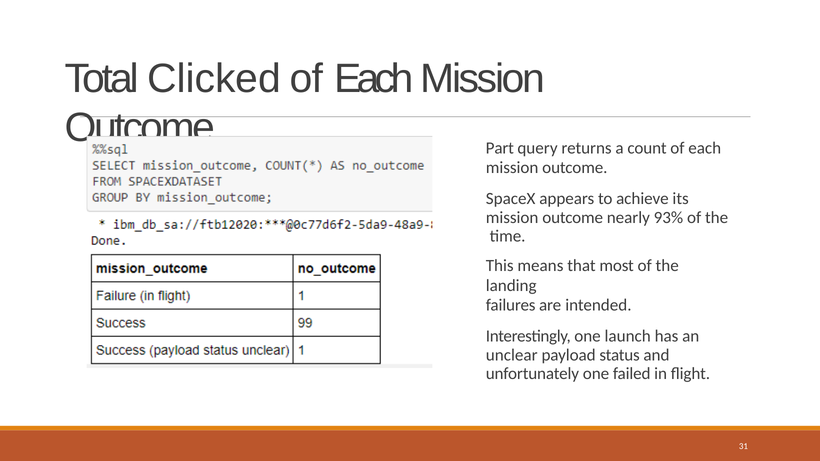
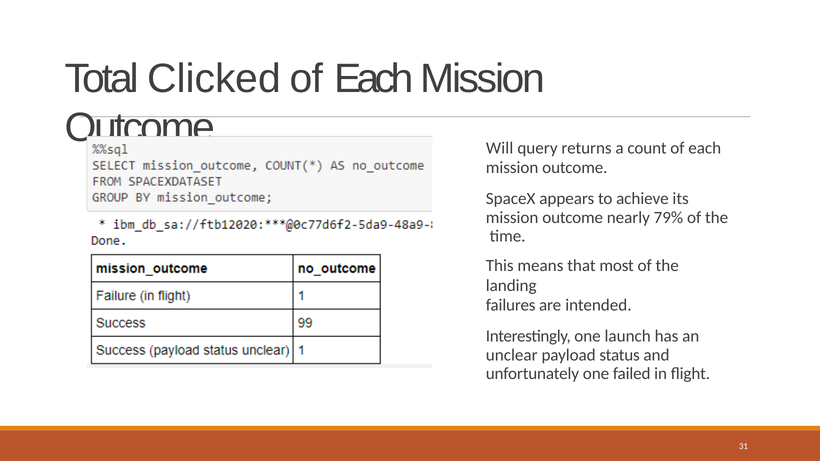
Part: Part -> Will
93%: 93% -> 79%
